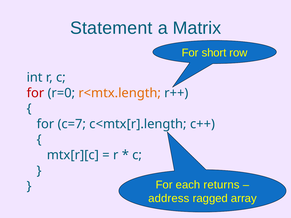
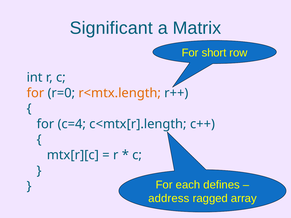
Statement: Statement -> Significant
for at (35, 93) colour: red -> orange
c=7: c=7 -> c=4
returns: returns -> defines
